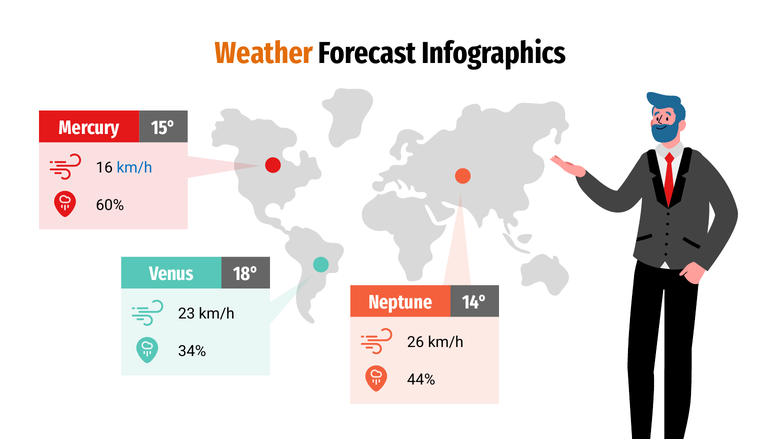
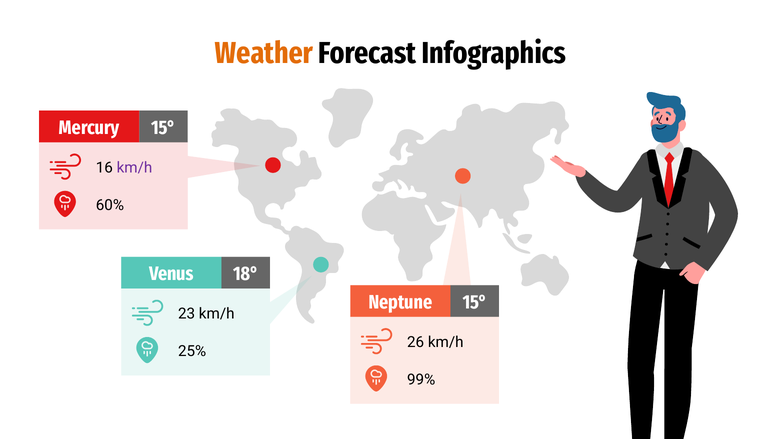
km/h at (134, 168) colour: blue -> purple
Neptune 14°: 14° -> 15°
34%: 34% -> 25%
44%: 44% -> 99%
